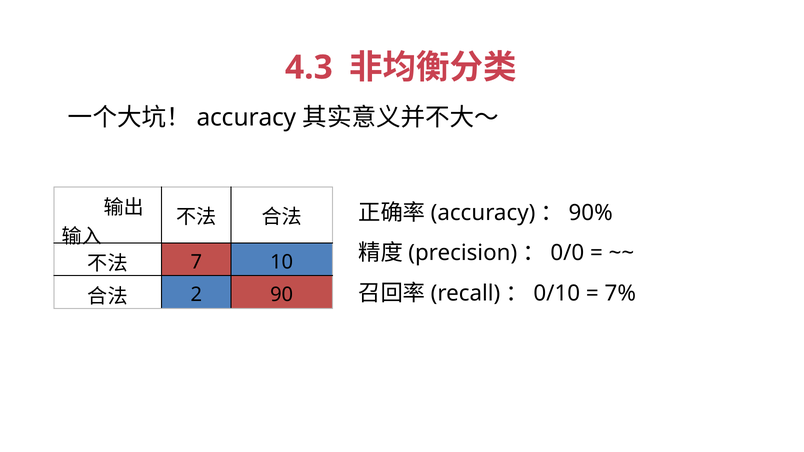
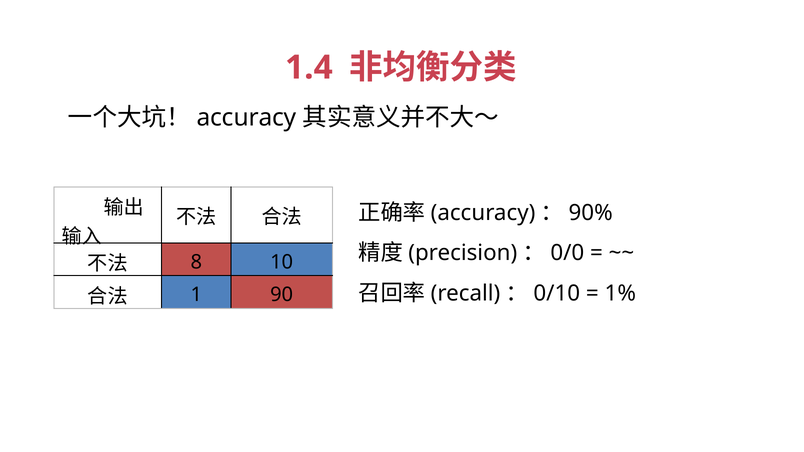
4.3: 4.3 -> 1.4
7: 7 -> 8
7%: 7% -> 1%
2: 2 -> 1
